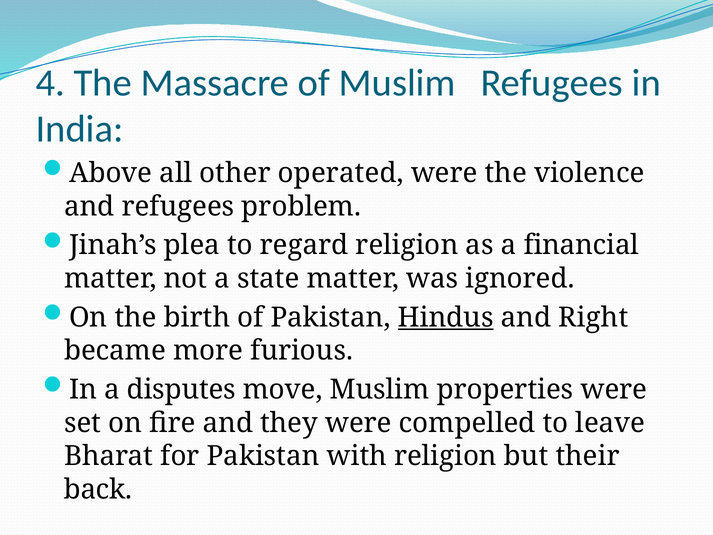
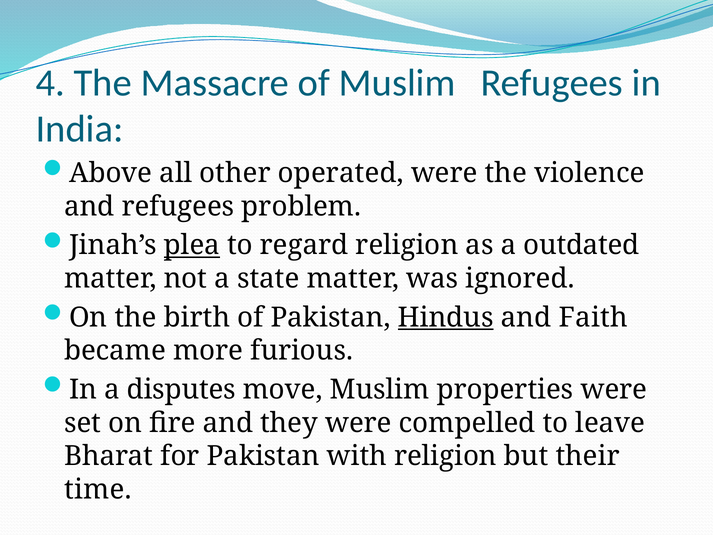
plea underline: none -> present
financial: financial -> outdated
Right: Right -> Faith
back: back -> time
